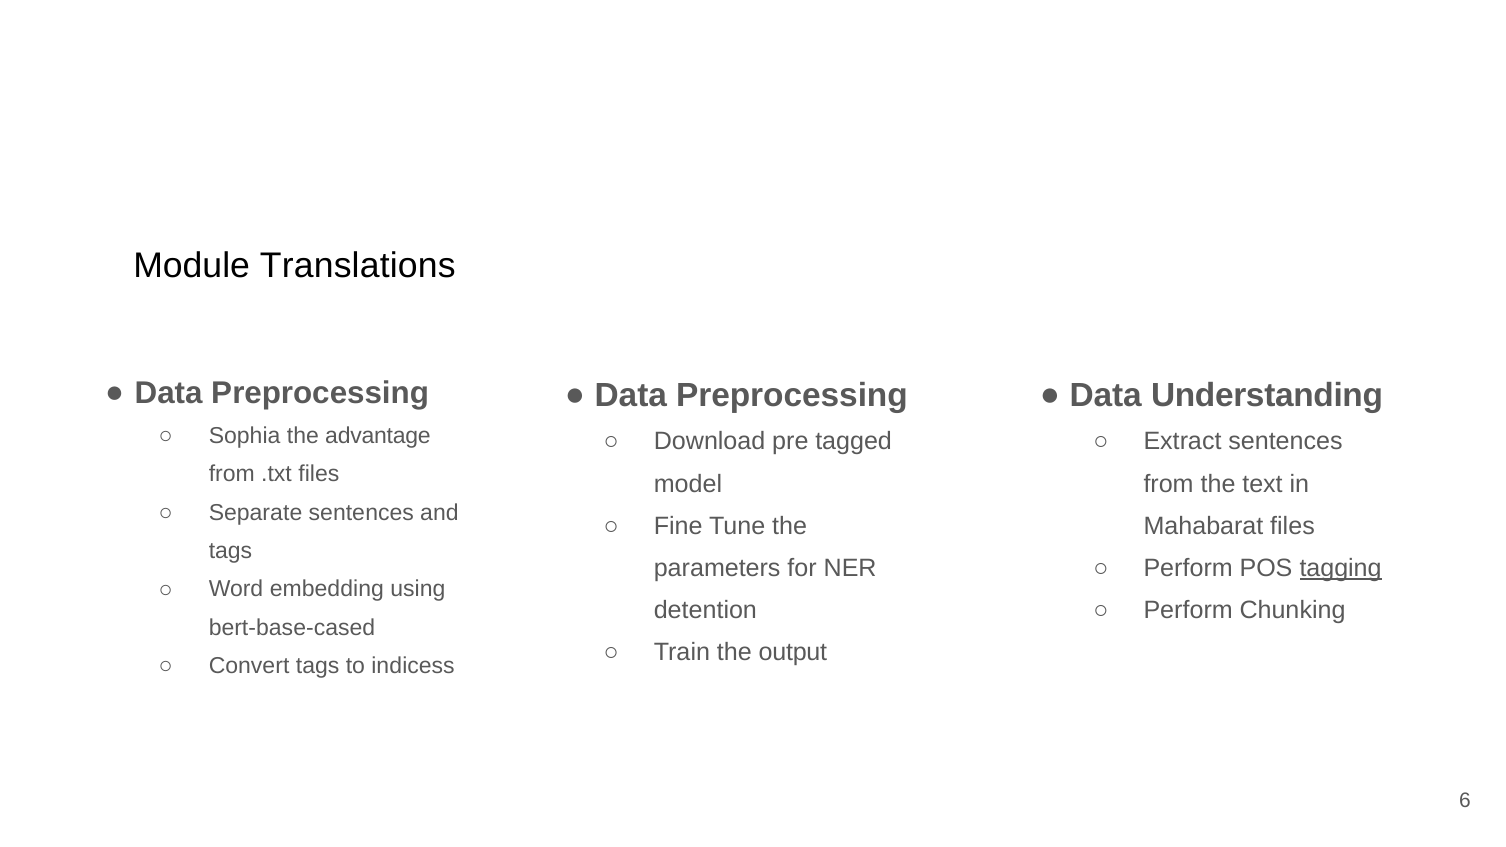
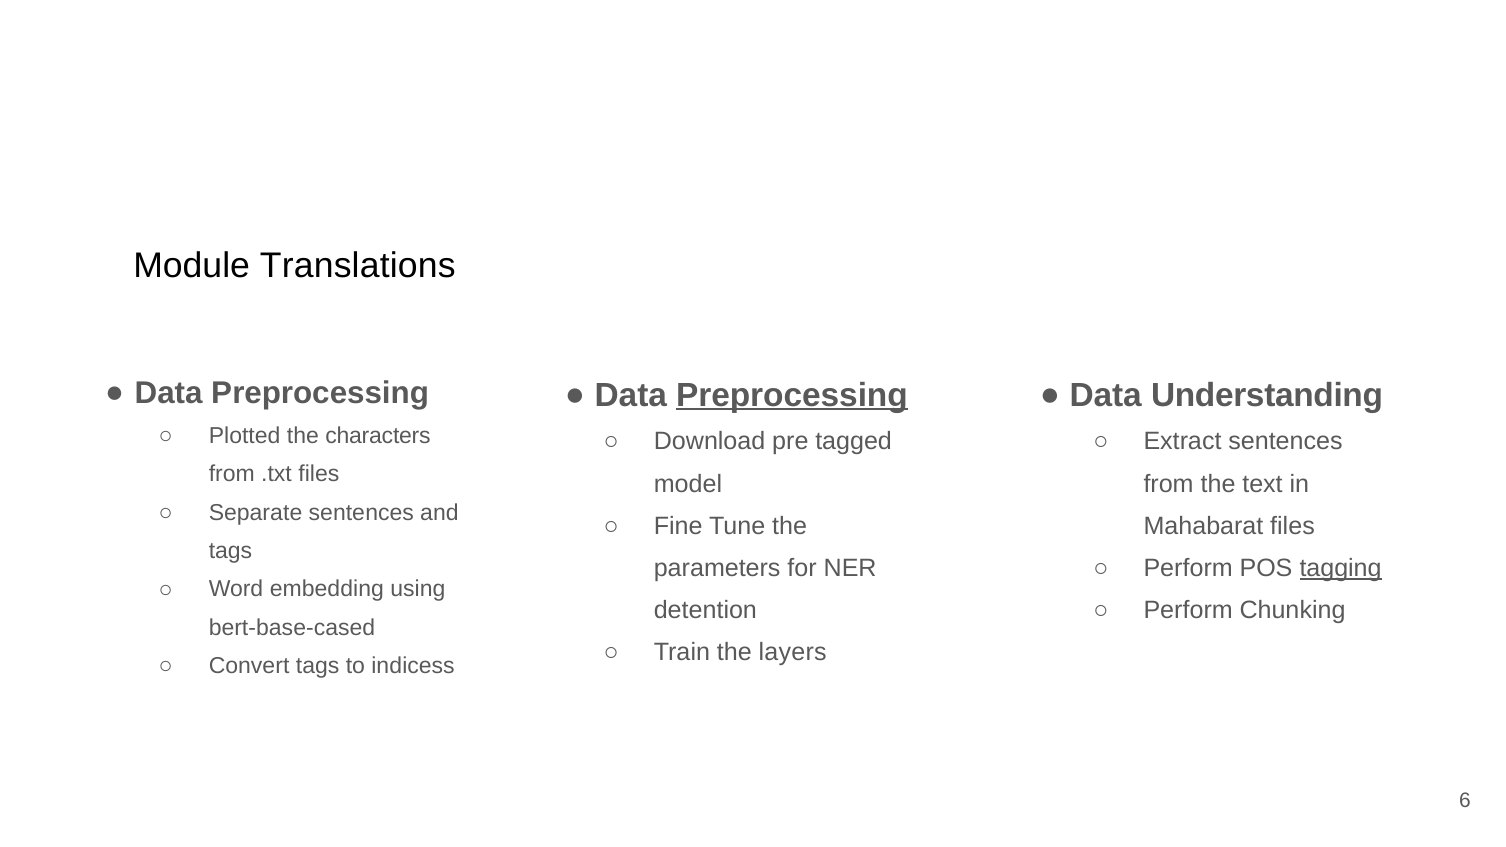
Preprocessing at (792, 395) underline: none -> present
Sophia: Sophia -> Plotted
advantage: advantage -> characters
output: output -> layers
